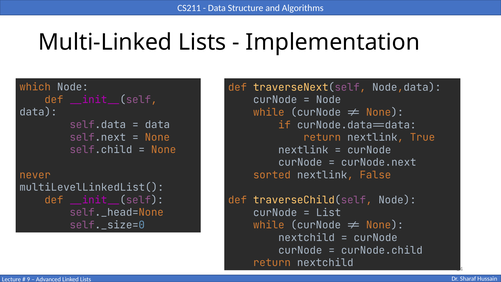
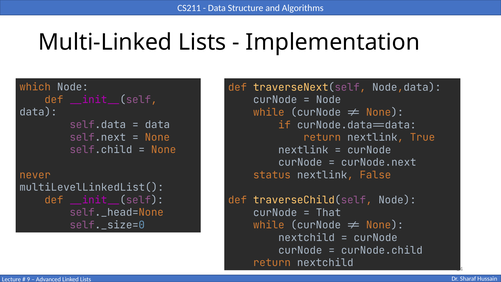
sorted: sorted -> status
List: List -> That
